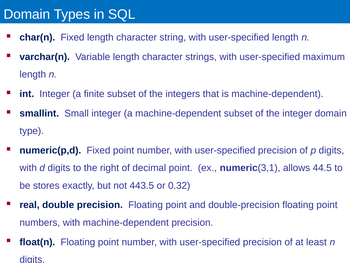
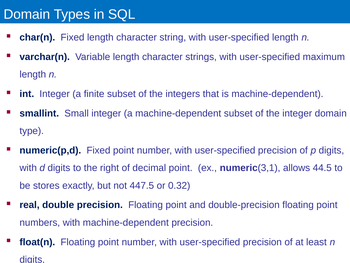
443.5: 443.5 -> 447.5
